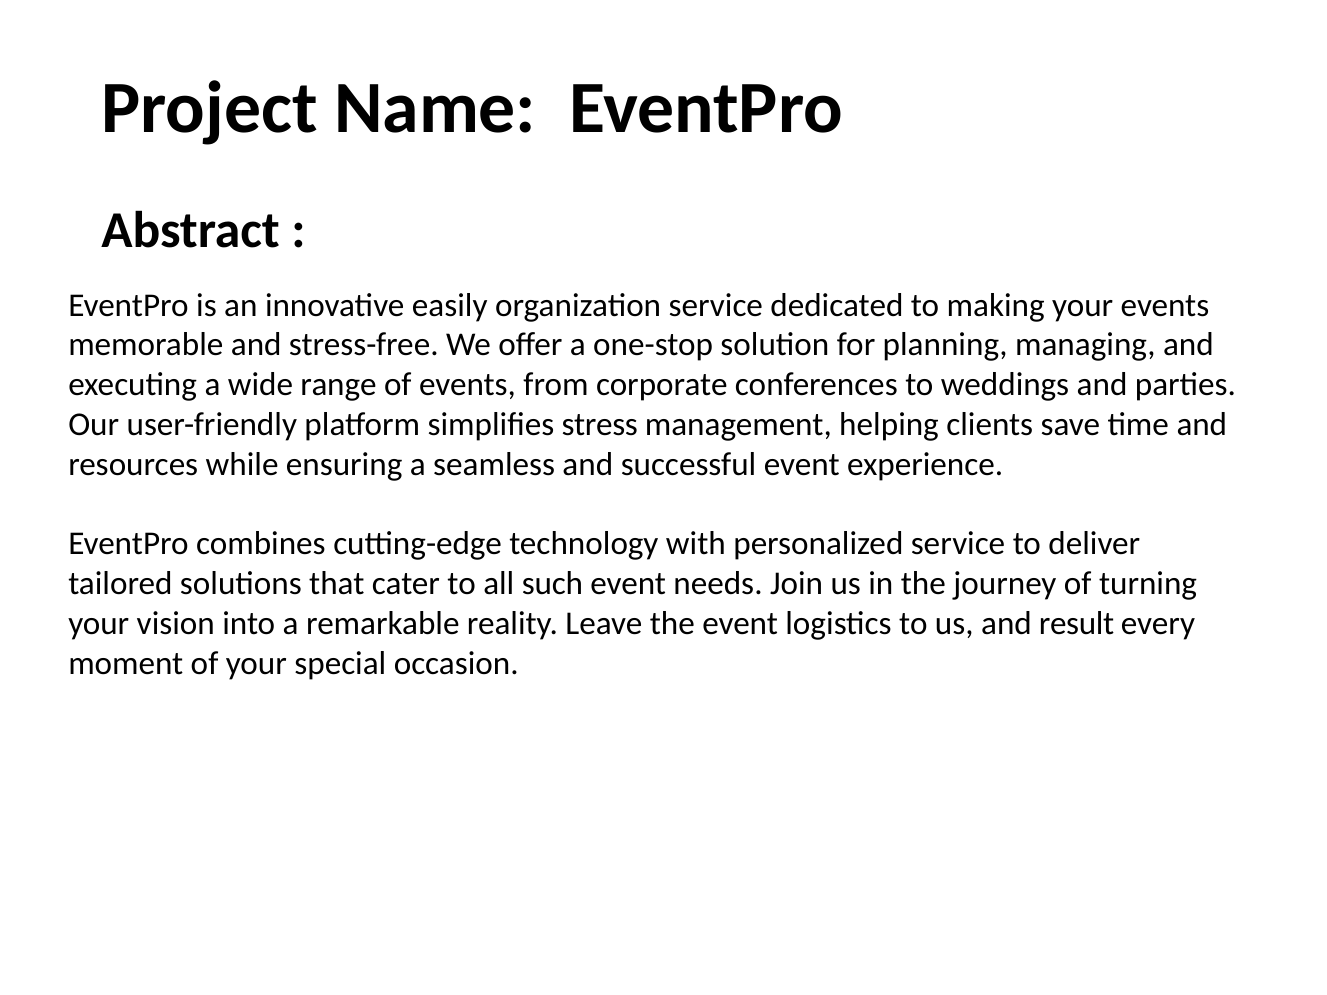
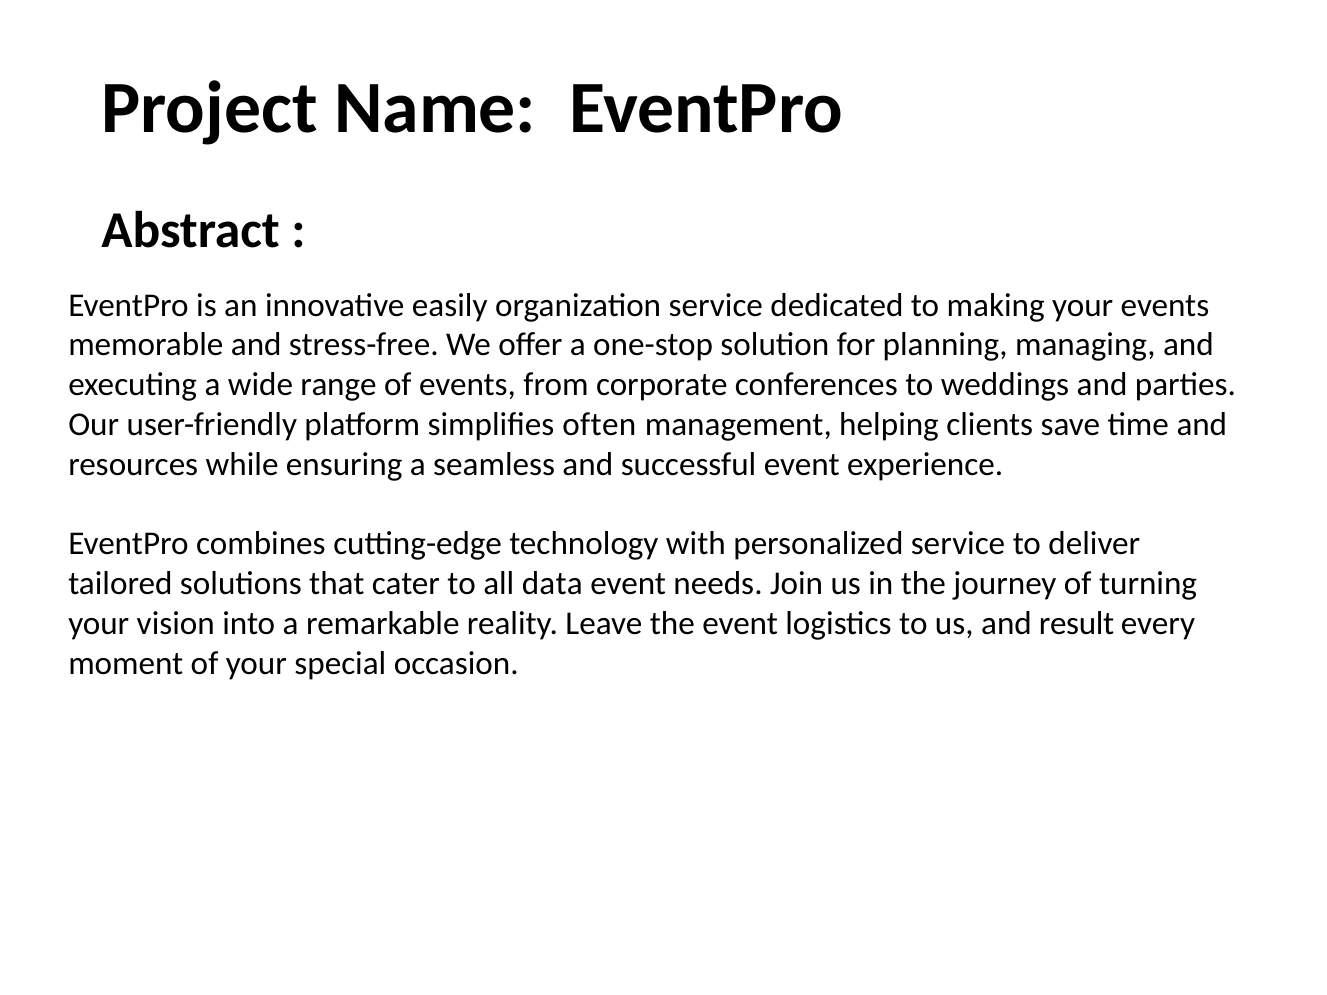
stress: stress -> often
such: such -> data
